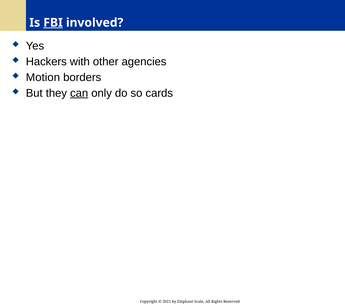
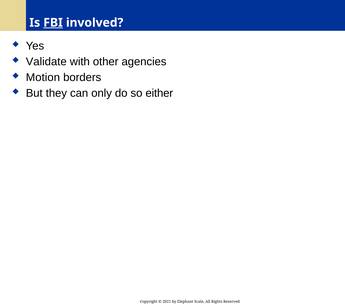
Hackers: Hackers -> Validate
can underline: present -> none
cards: cards -> either
